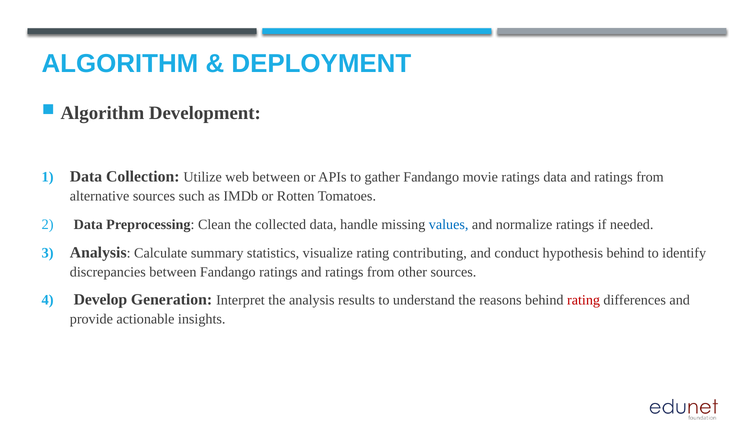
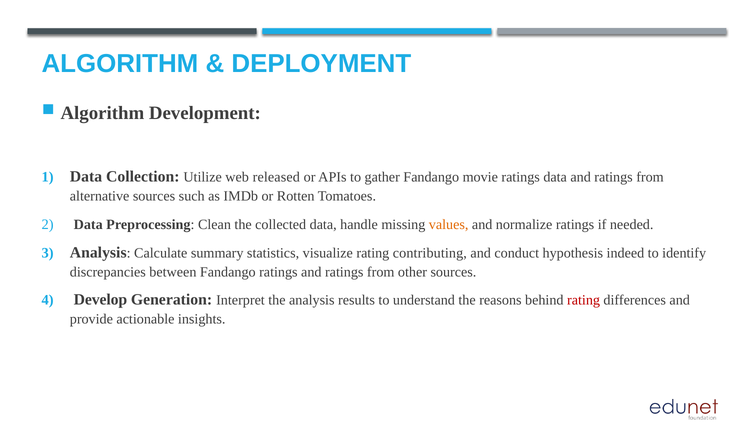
web between: between -> released
values colour: blue -> orange
hypothesis behind: behind -> indeed
